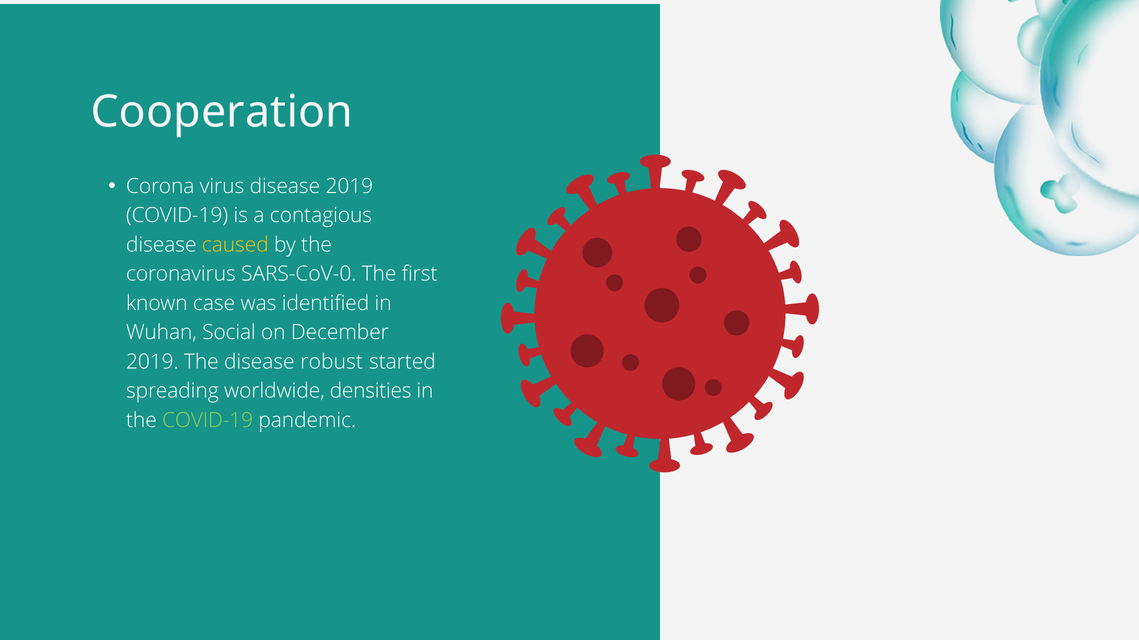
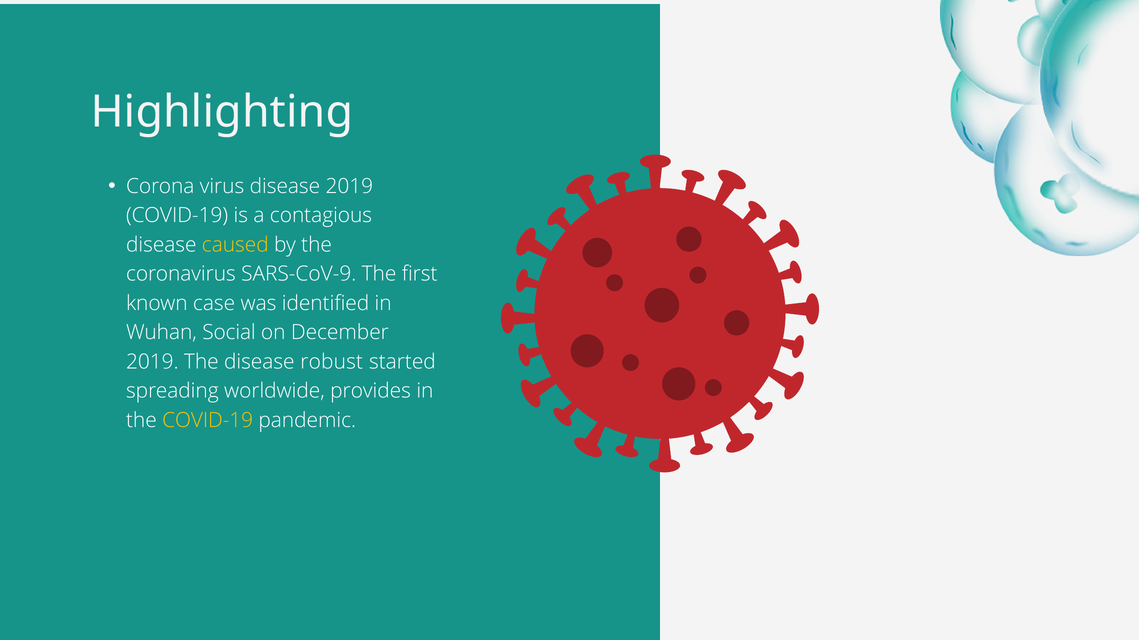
Cooperation: Cooperation -> Highlighting
SARS-CoV-0: SARS-CoV-0 -> SARS-CoV-9
densities: densities -> provides
COVID-19 at (208, 421) colour: light green -> yellow
